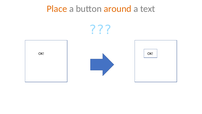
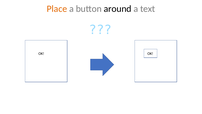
around colour: orange -> black
